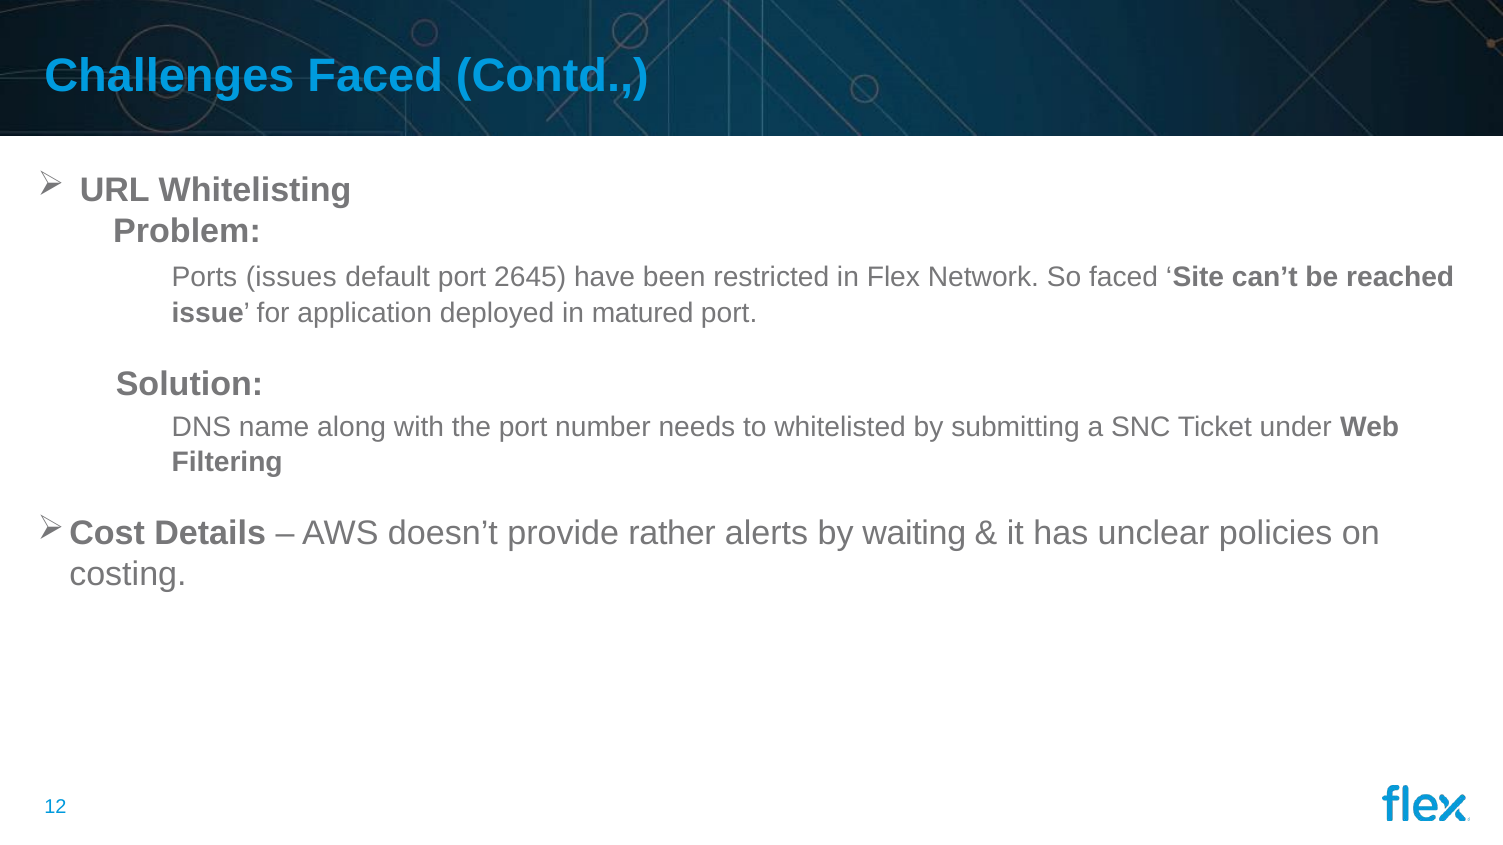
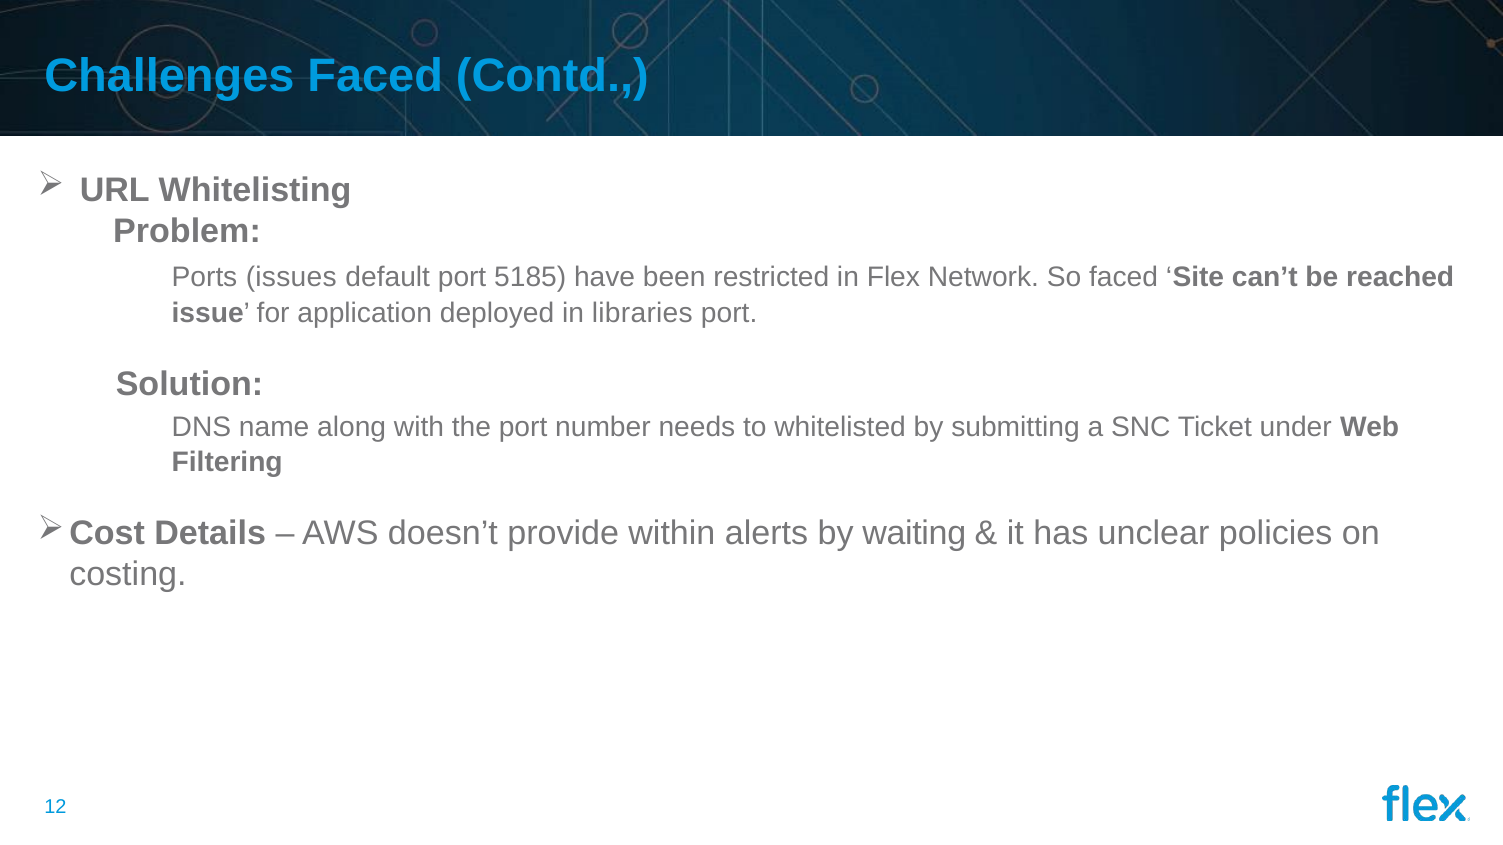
2645: 2645 -> 5185
matured: matured -> libraries
rather: rather -> within
